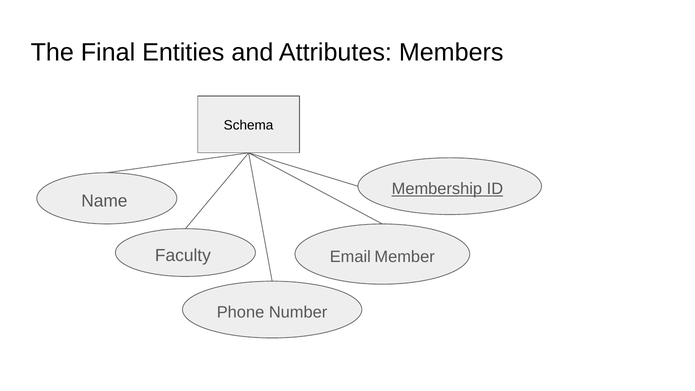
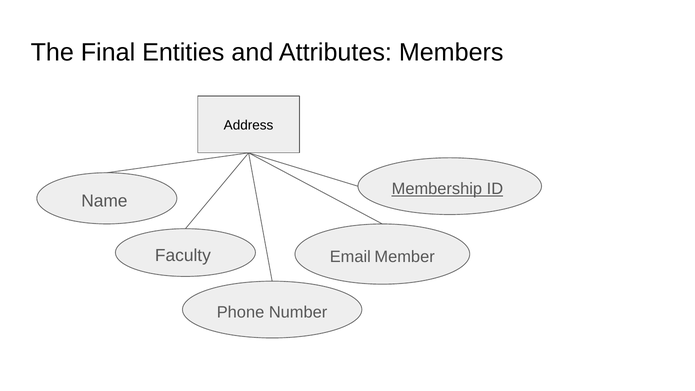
Schema: Schema -> Address
